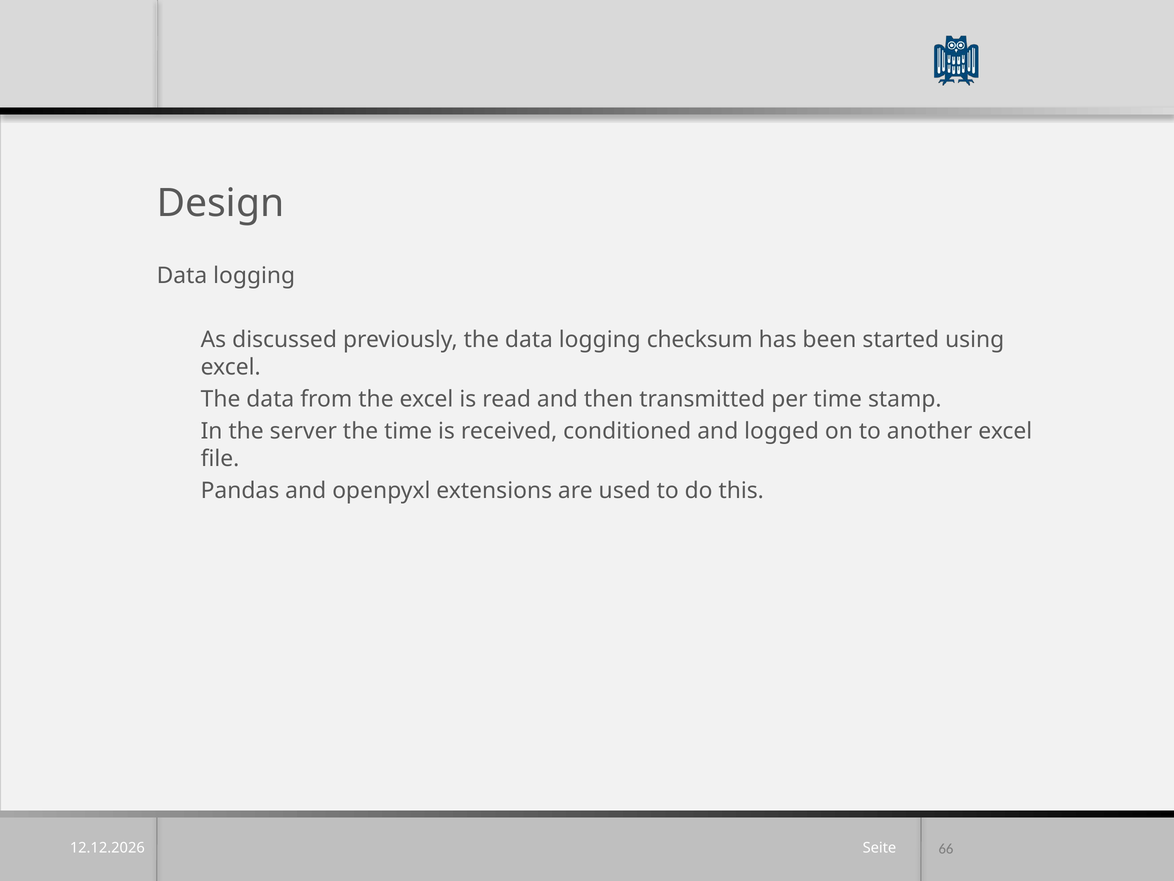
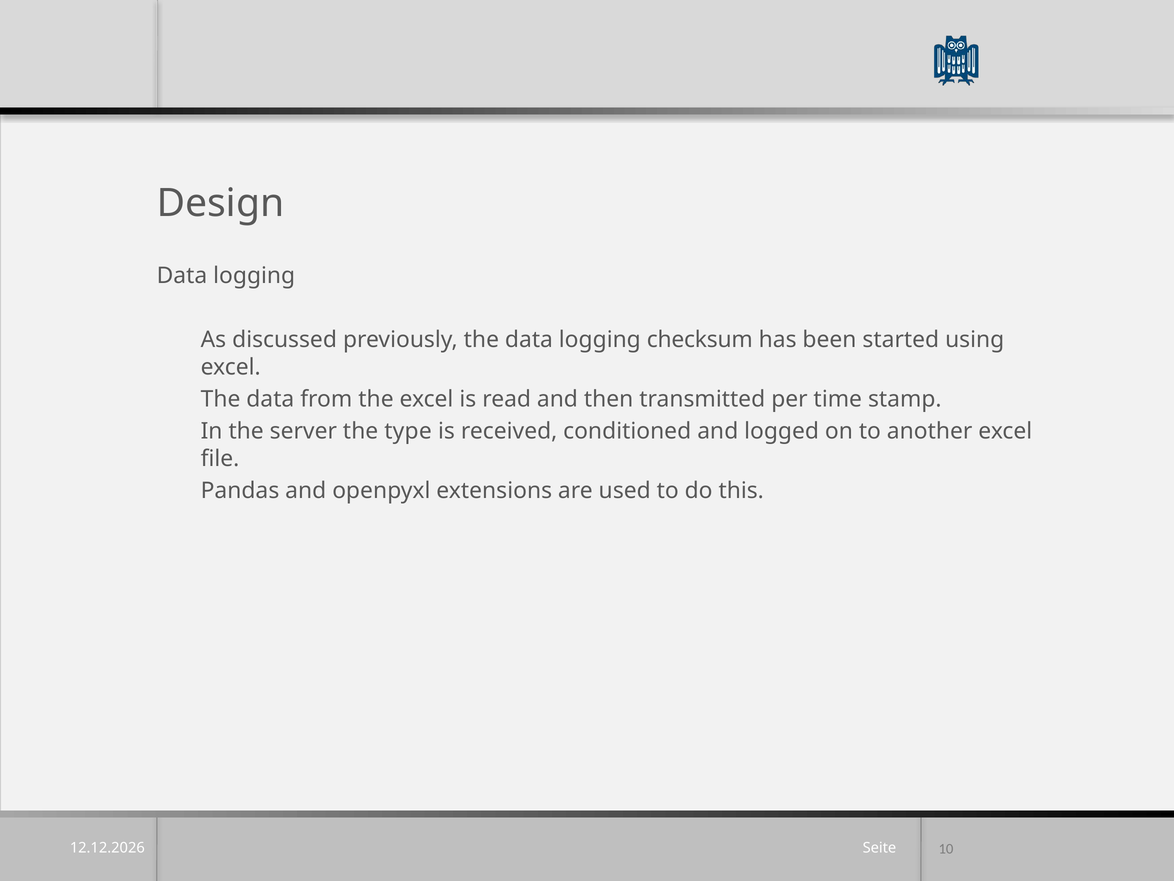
the time: time -> type
66: 66 -> 10
